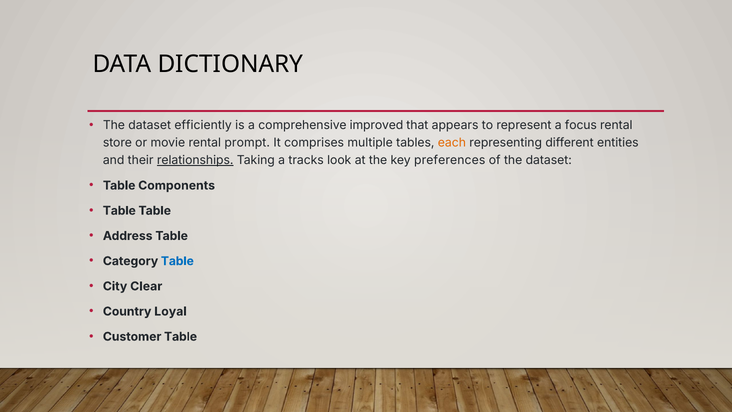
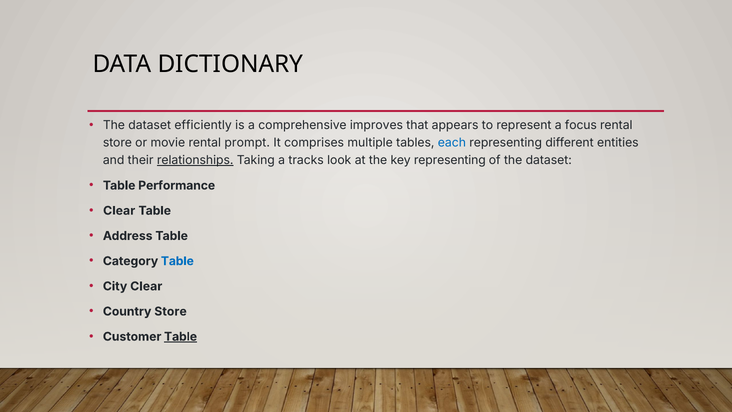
improved: improved -> improves
each colour: orange -> blue
key preferences: preferences -> representing
Components: Components -> Performance
Table at (119, 211): Table -> Clear
Country Loyal: Loyal -> Store
Table at (181, 336) underline: none -> present
